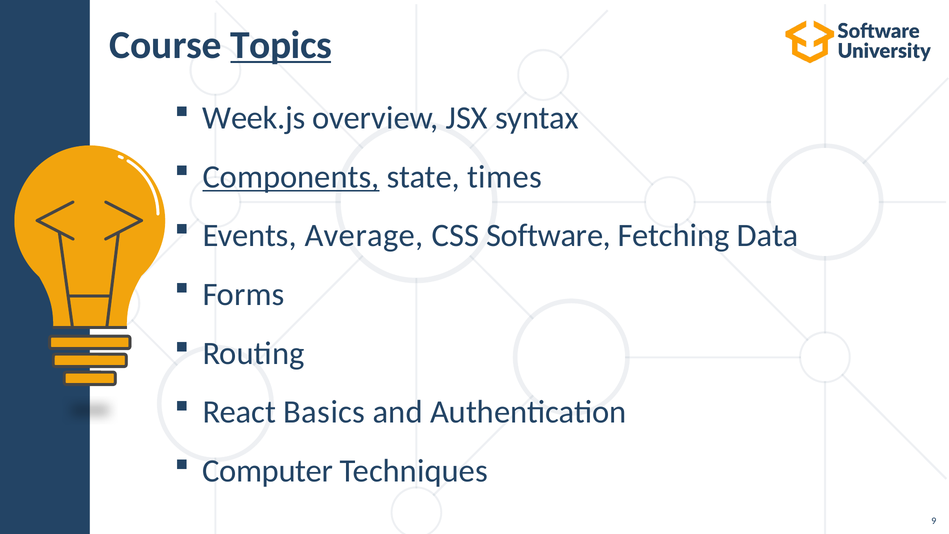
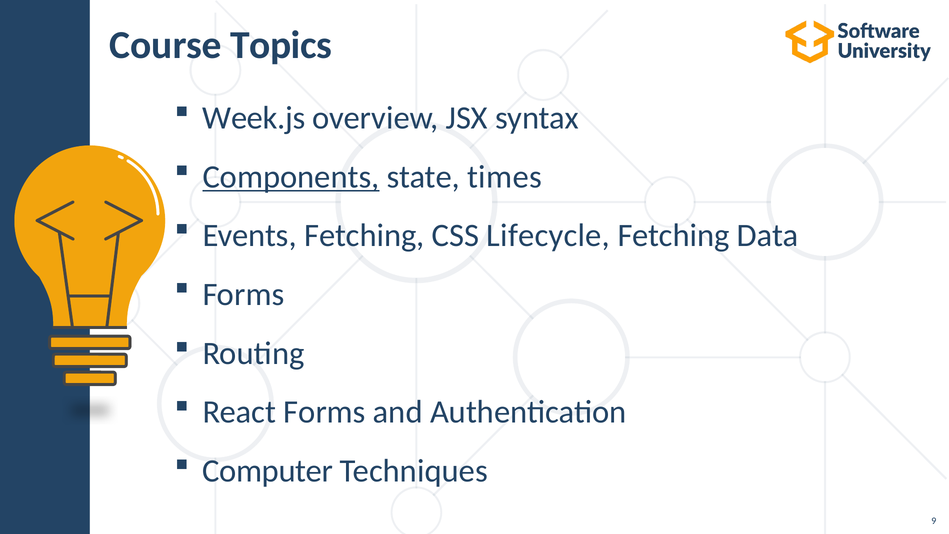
Topics underline: present -> none
Events Average: Average -> Fetching
Software: Software -> Lifecycle
React Basics: Basics -> Forms
